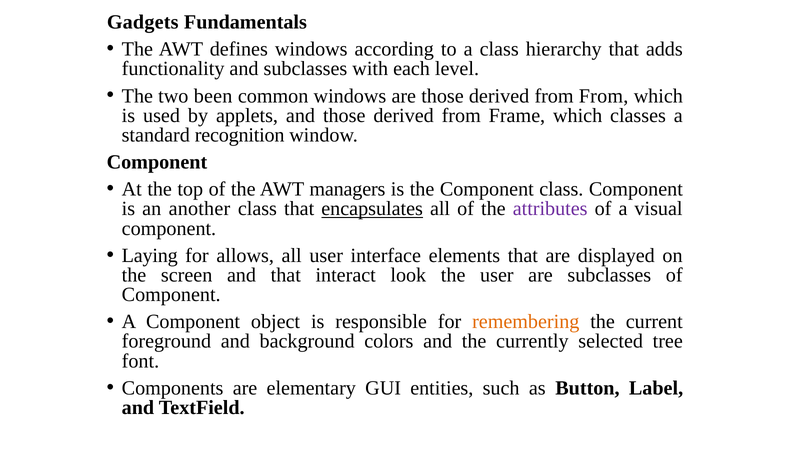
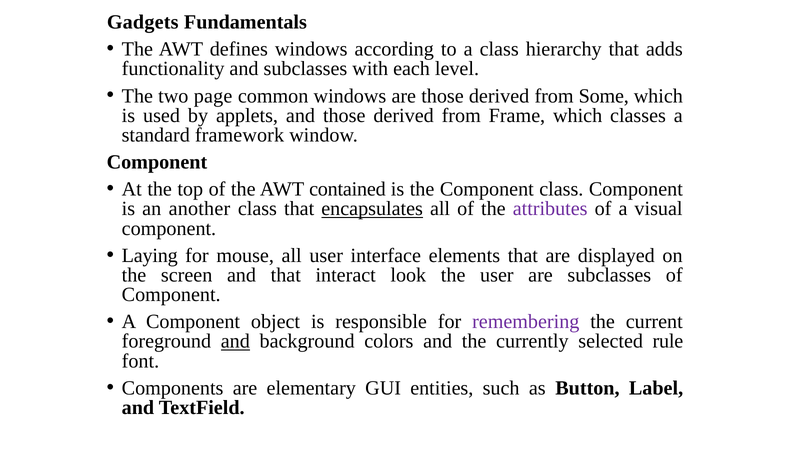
been: been -> page
from From: From -> Some
recognition: recognition -> framework
managers: managers -> contained
allows: allows -> mouse
remembering colour: orange -> purple
and at (235, 341) underline: none -> present
tree: tree -> rule
